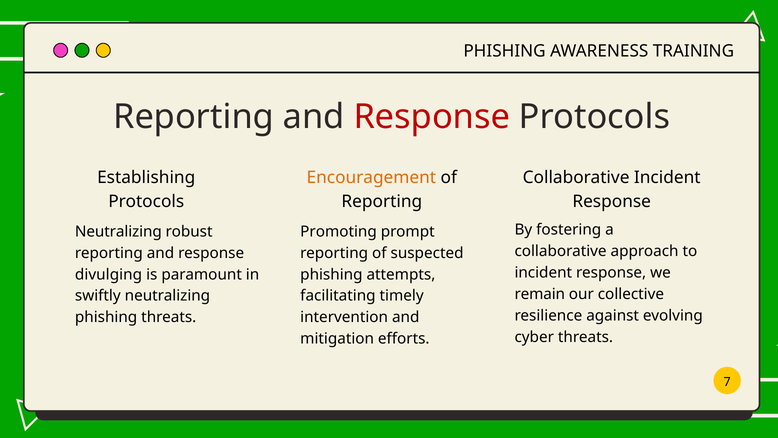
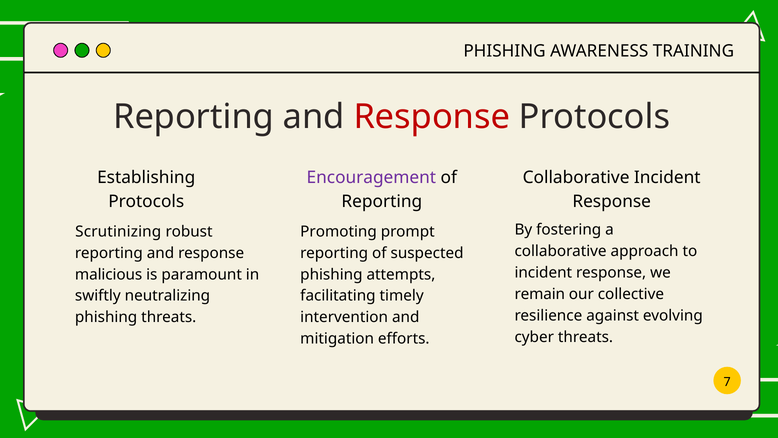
Encouragement colour: orange -> purple
Neutralizing at (118, 231): Neutralizing -> Scrutinizing
divulging: divulging -> malicious
